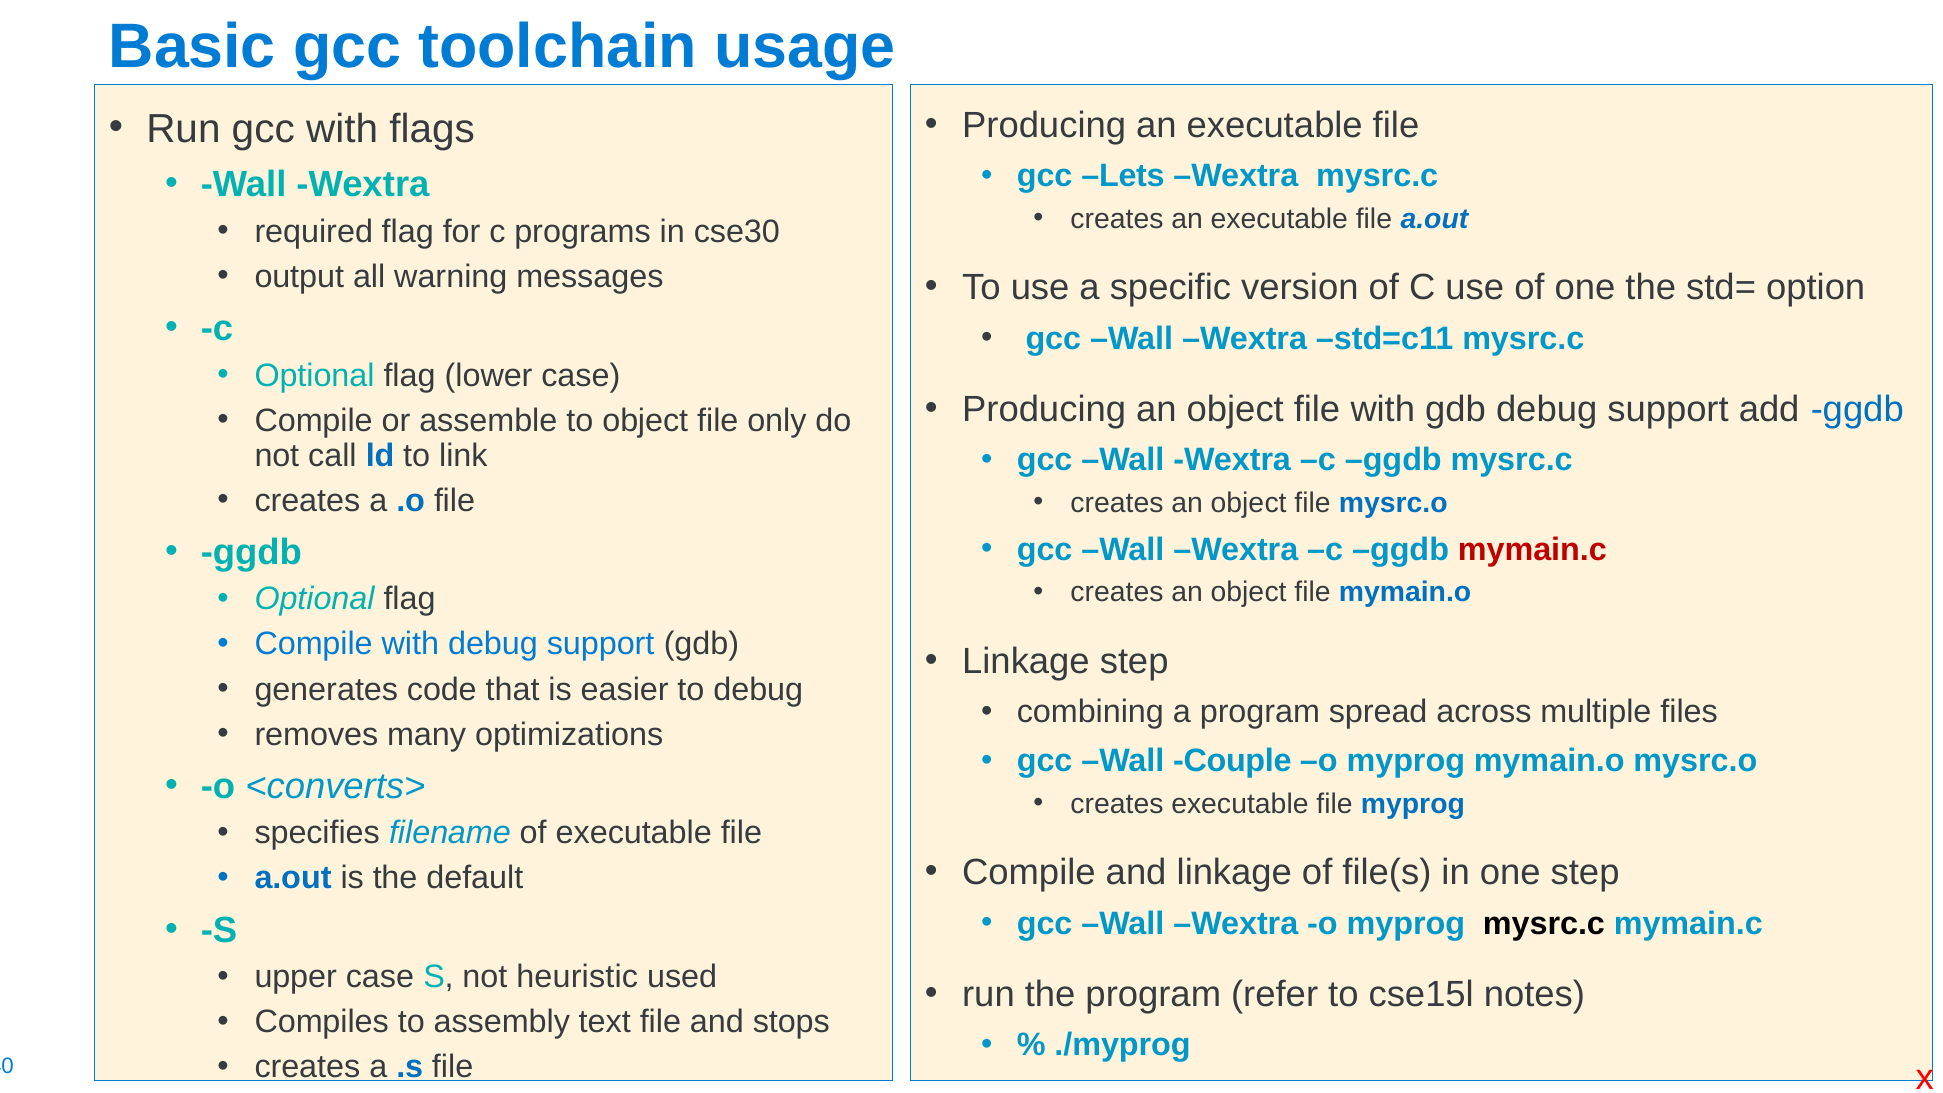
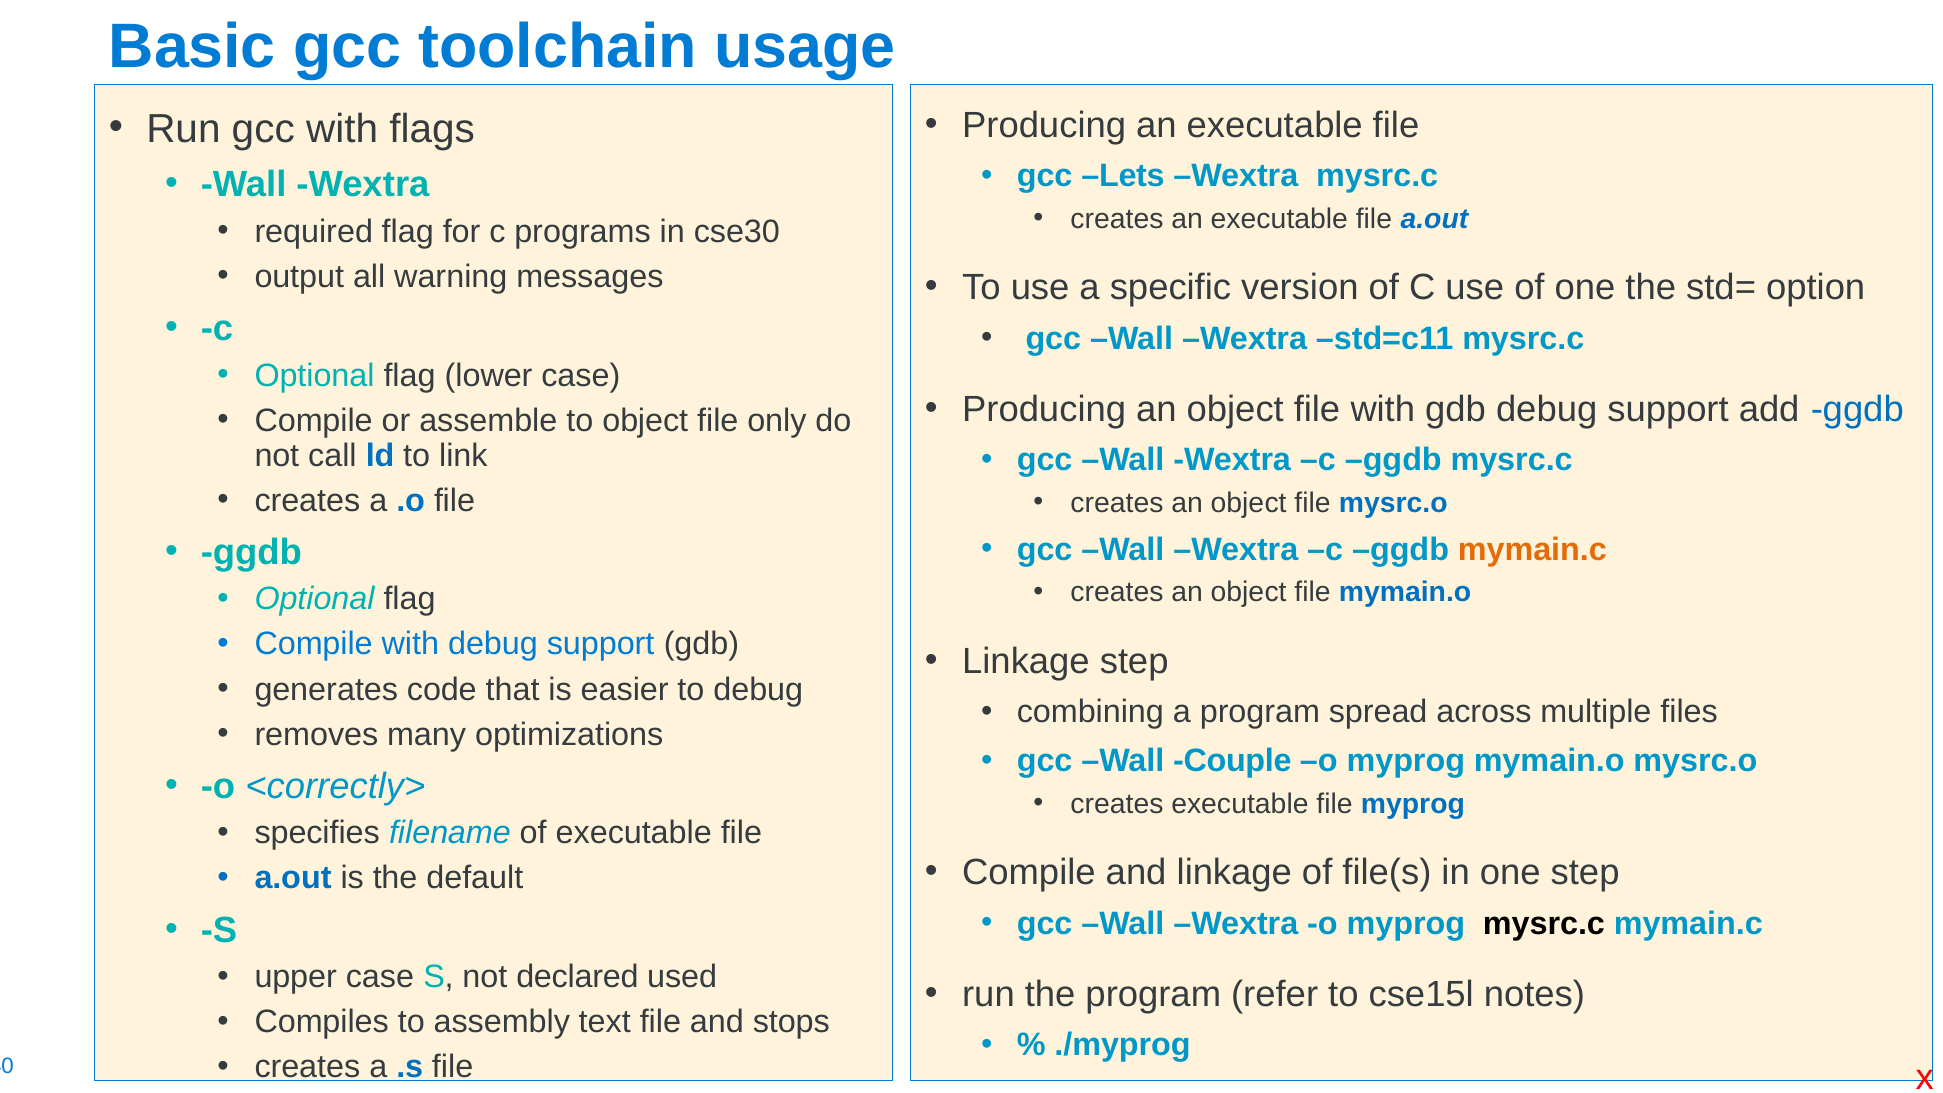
mymain.c at (1532, 550) colour: red -> orange
<converts>: <converts> -> <correctly>
heuristic: heuristic -> declared
